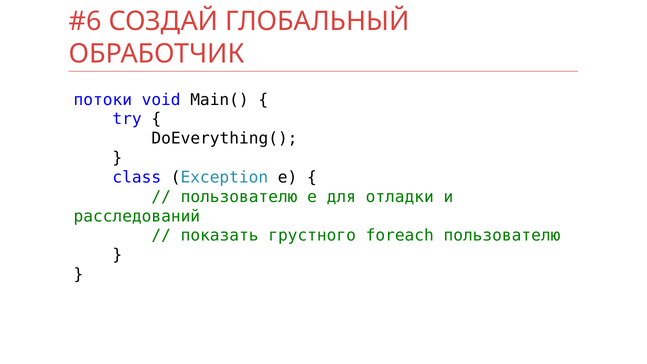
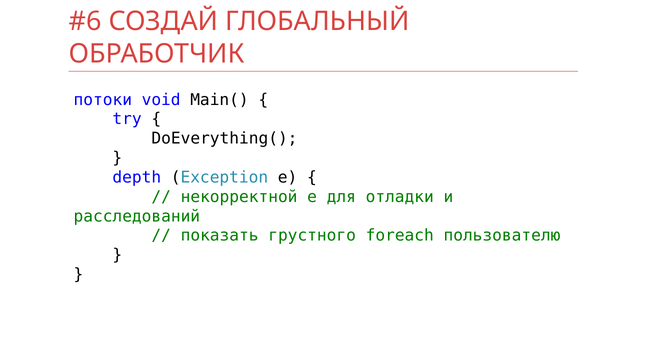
class: class -> depth
пользователю at (239, 197): пользователю -> некорректной
